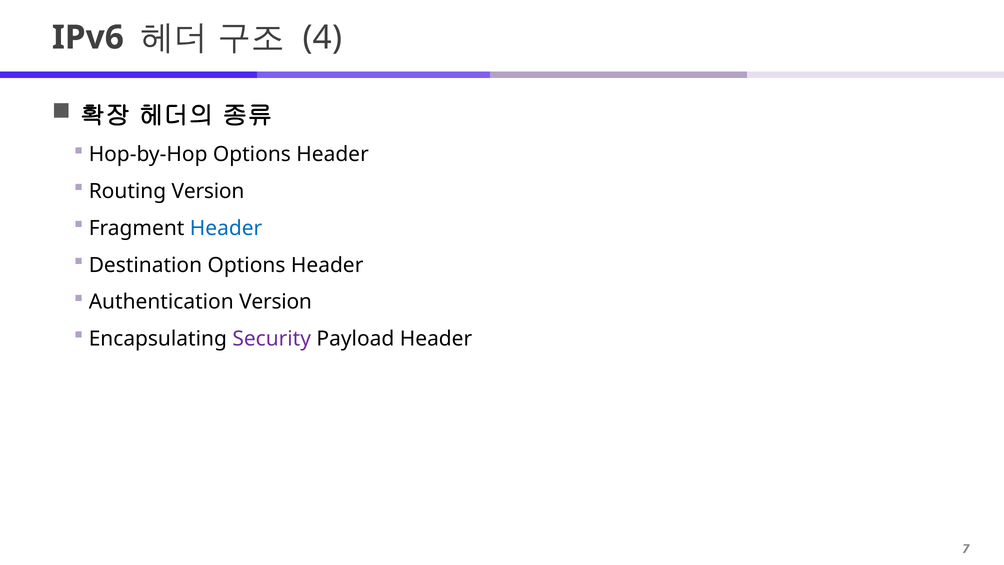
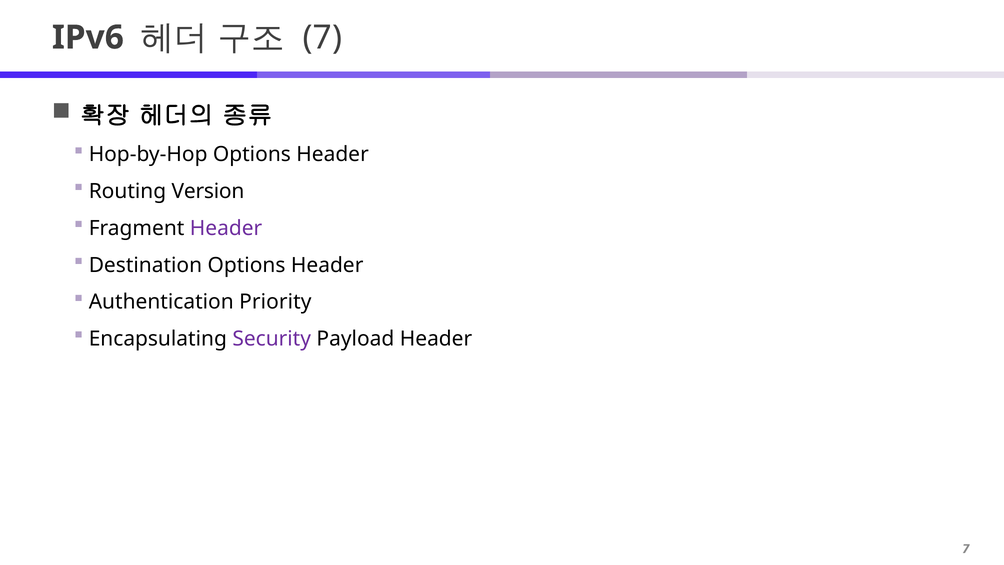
4 at (322, 37): 4 -> 7
Header at (226, 228) colour: blue -> purple
Authentication Version: Version -> Priority
